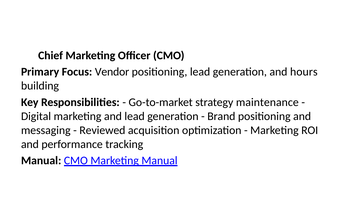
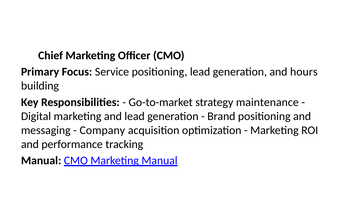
Vendor: Vendor -> Service
Reviewed: Reviewed -> Company
